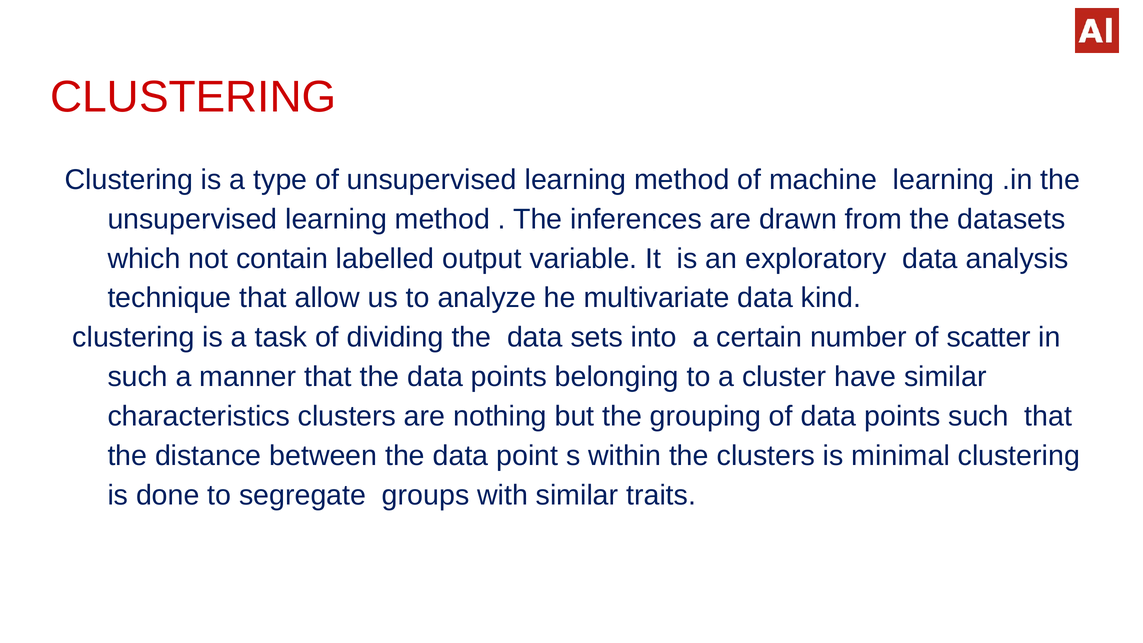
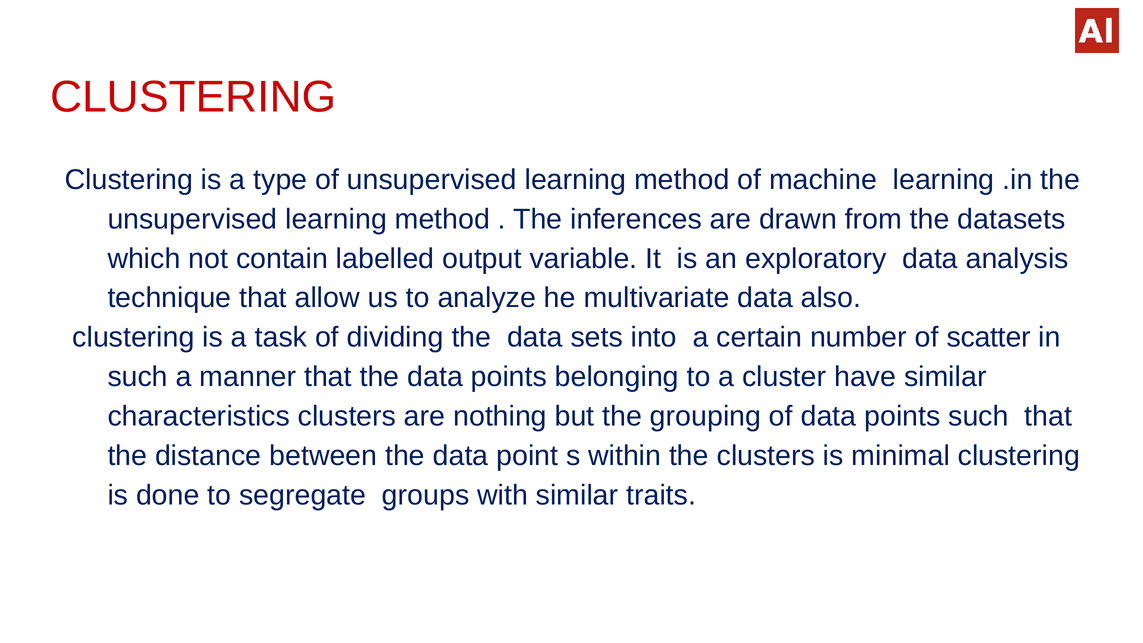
kind: kind -> also
